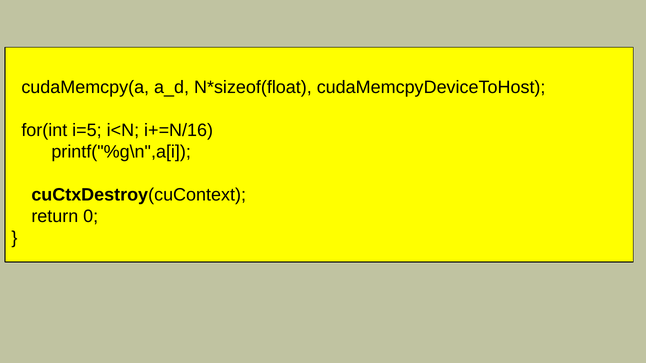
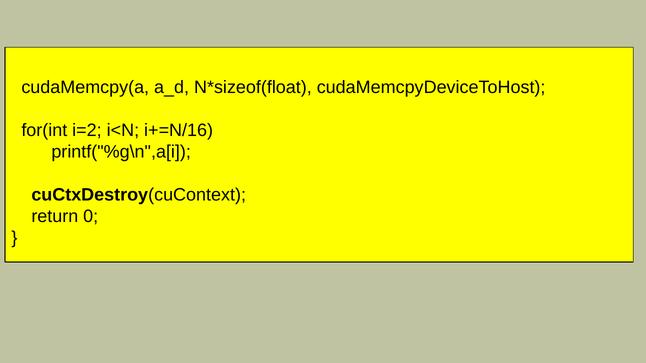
i=5: i=5 -> i=2
